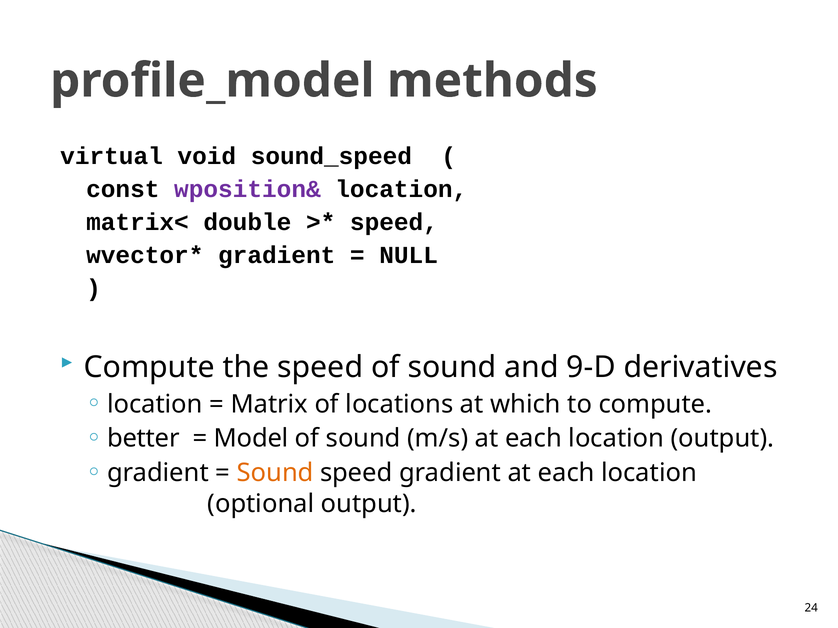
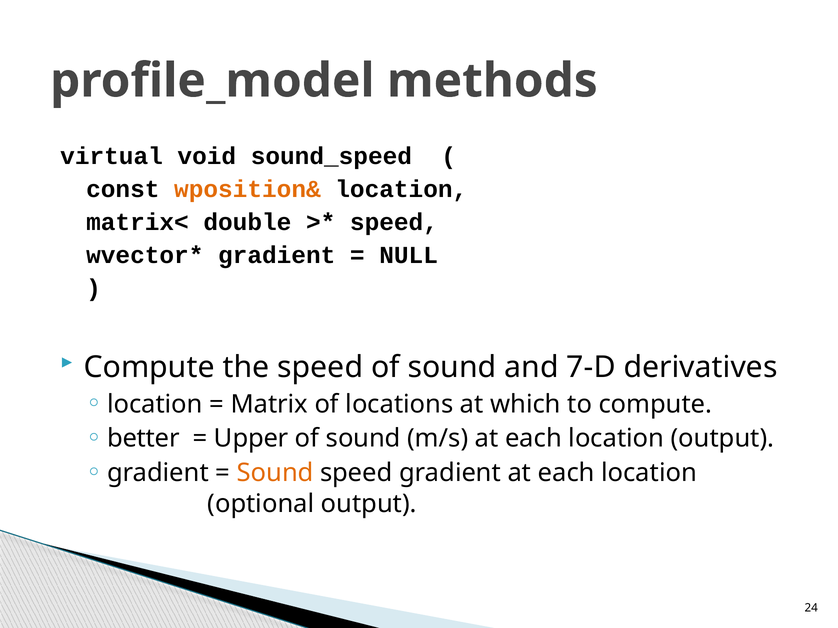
wposition& colour: purple -> orange
9-D: 9-D -> 7-D
Model: Model -> Upper
